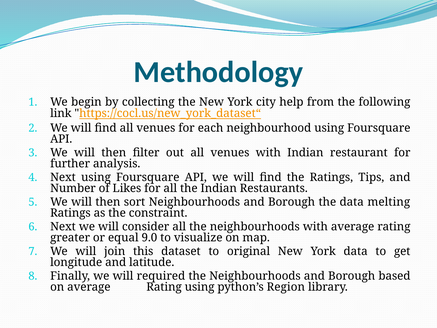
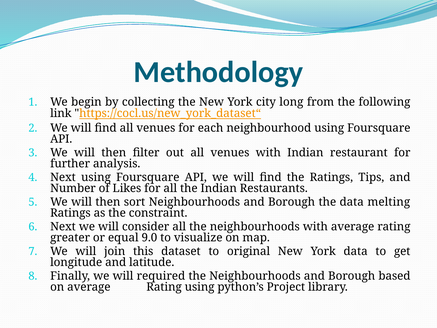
help: help -> long
Region: Region -> Project
